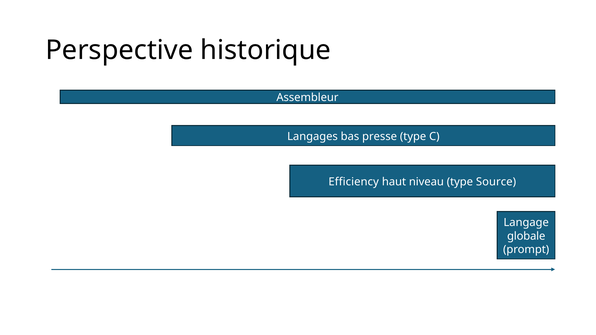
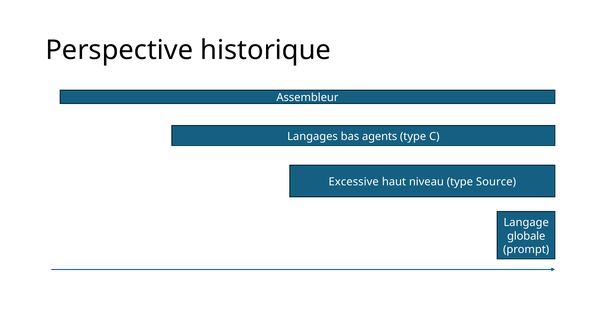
presse: presse -> agents
Efficiency: Efficiency -> Excessive
